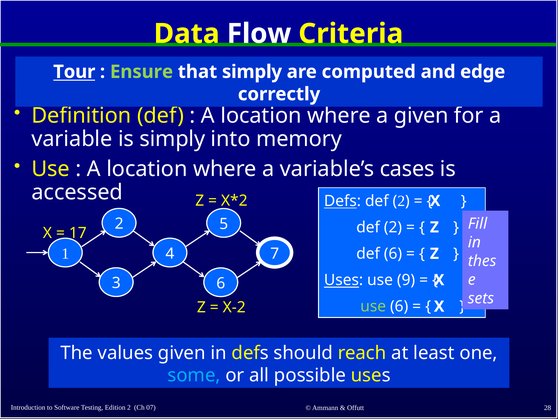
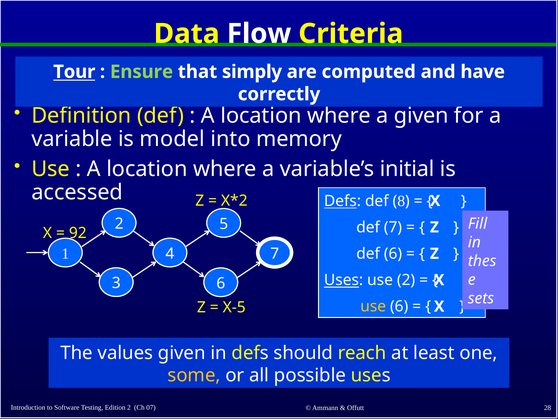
edge: edge -> have
is simply: simply -> model
cases: cases -> initial
2 at (401, 201): 2 -> 8
def 2: 2 -> 7
17: 17 -> 92
use 9: 9 -> 2
use at (373, 306) colour: light green -> yellow
X-2: X-2 -> X-5
some colour: light blue -> yellow
